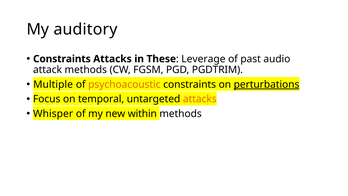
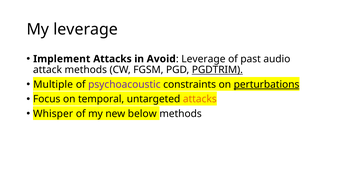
My auditory: auditory -> leverage
Constraints at (62, 59): Constraints -> Implement
These: These -> Avoid
PGDTRIM underline: none -> present
psychoacoustic colour: orange -> purple
within: within -> below
